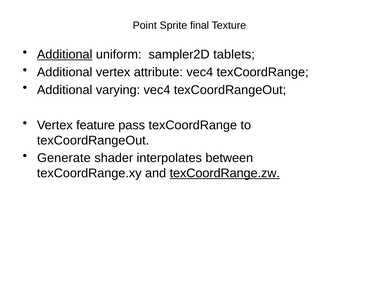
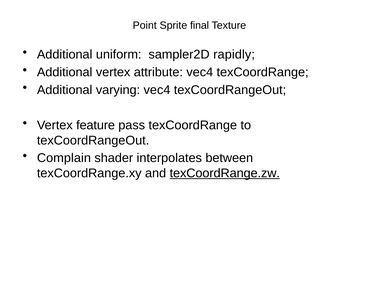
Additional at (65, 55) underline: present -> none
tablets: tablets -> rapidly
Generate: Generate -> Complain
